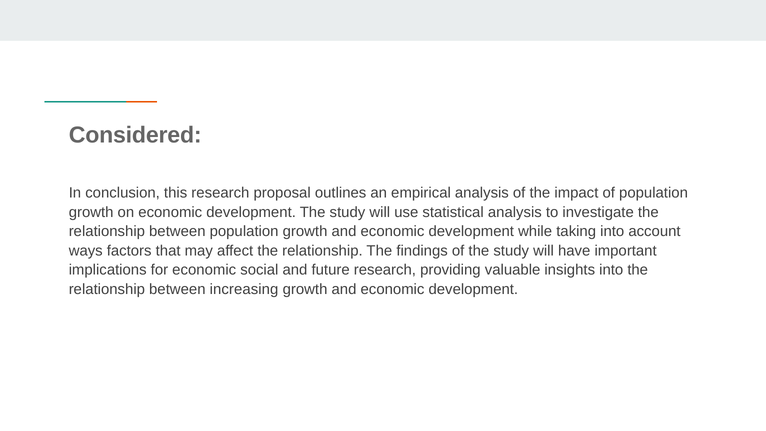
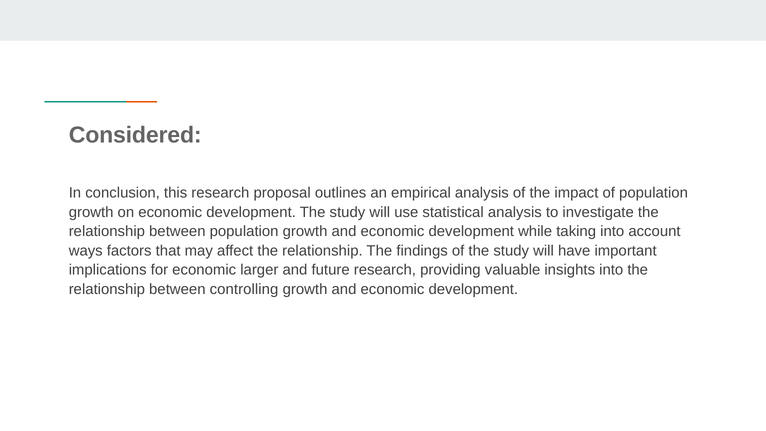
social: social -> larger
increasing: increasing -> controlling
